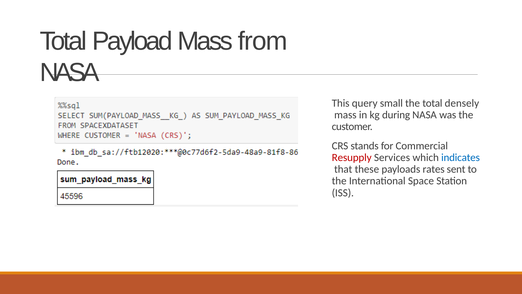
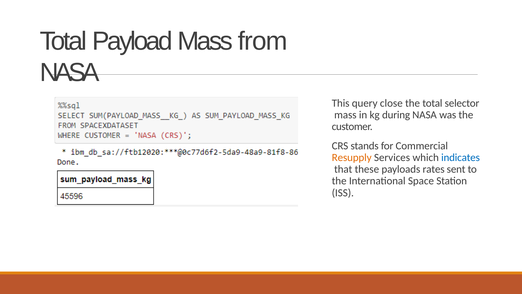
small: small -> close
densely: densely -> selector
Resupply colour: red -> orange
